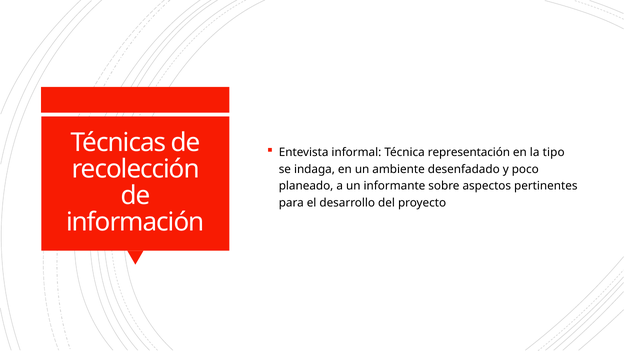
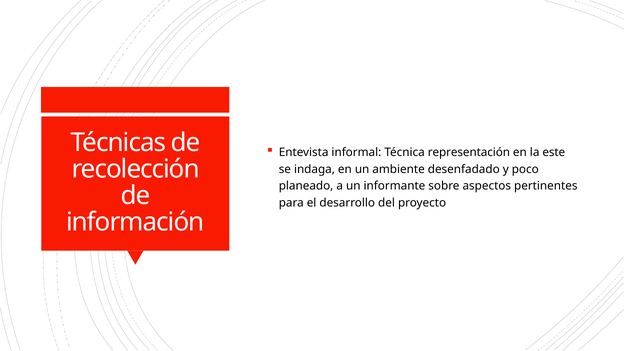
tipo: tipo -> este
